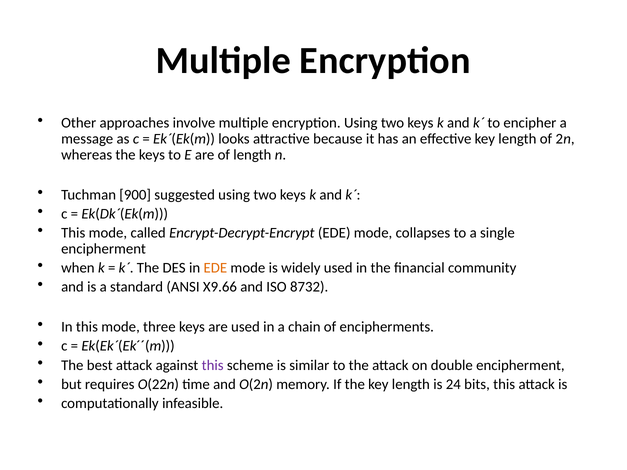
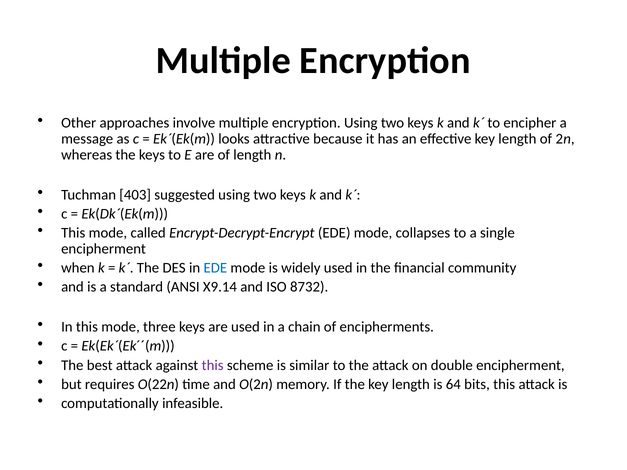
900: 900 -> 403
EDE at (215, 268) colour: orange -> blue
X9.66: X9.66 -> X9.14
24: 24 -> 64
